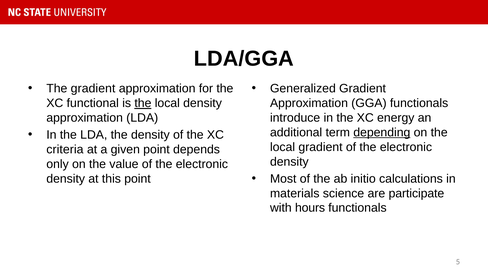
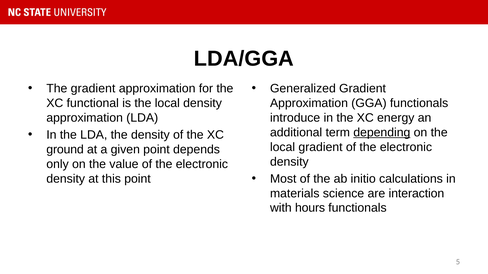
the at (143, 103) underline: present -> none
criteria: criteria -> ground
participate: participate -> interaction
